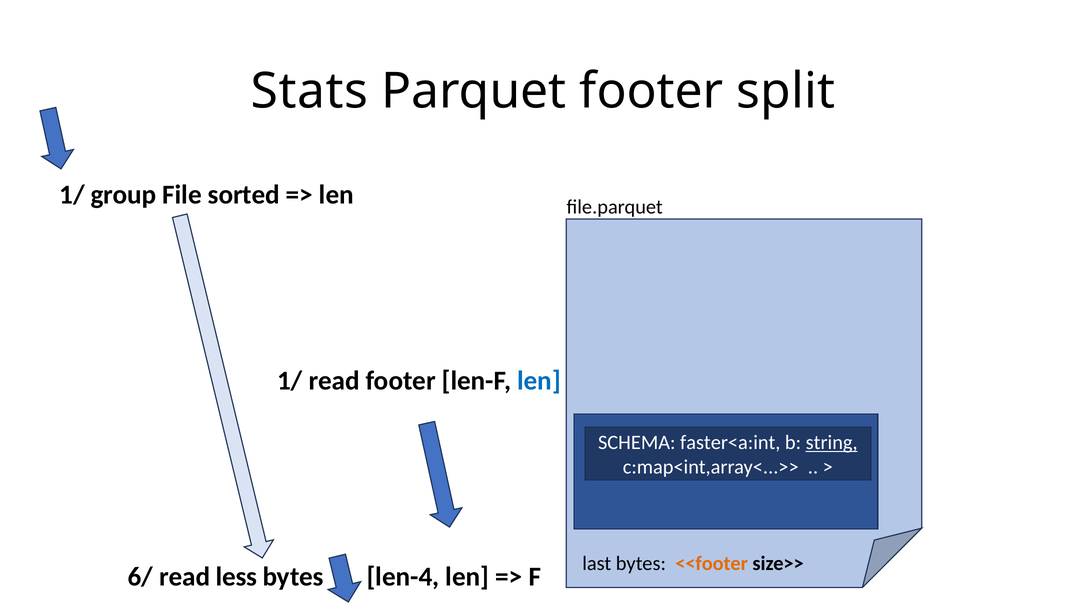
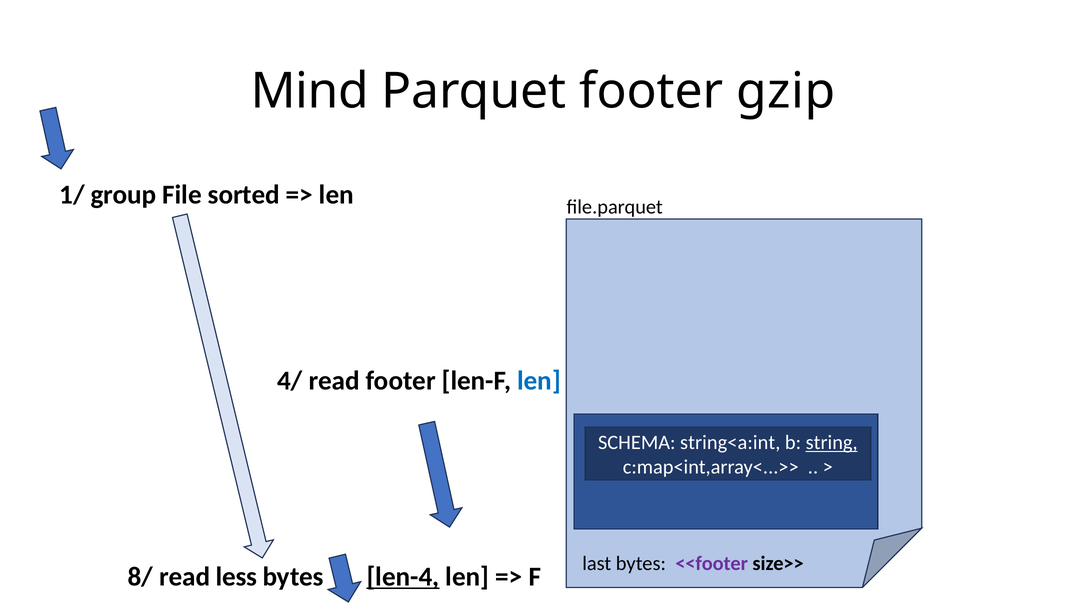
Stats: Stats -> Mind
split: split -> gzip
1/ at (290, 380): 1/ -> 4/
faster<a:int: faster<a:int -> string<a:int
<<footer colour: orange -> purple
6/: 6/ -> 8/
len-4 underline: none -> present
